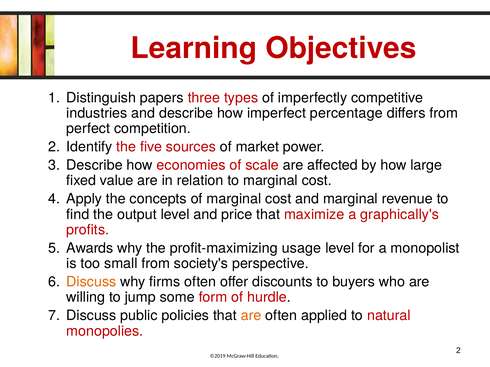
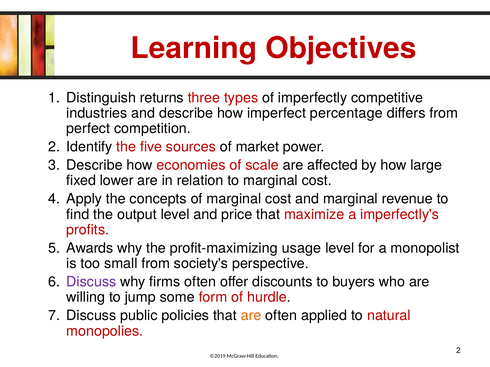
papers: papers -> returns
value: value -> lower
graphically's: graphically's -> imperfectly's
Discuss at (91, 282) colour: orange -> purple
